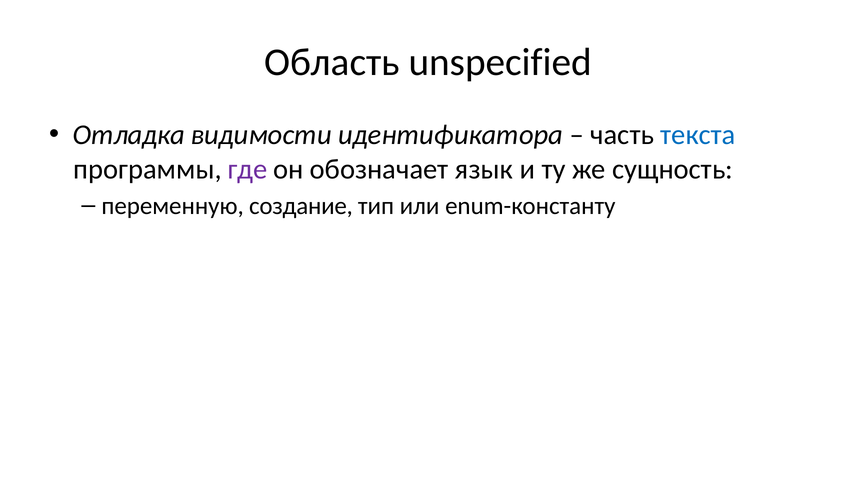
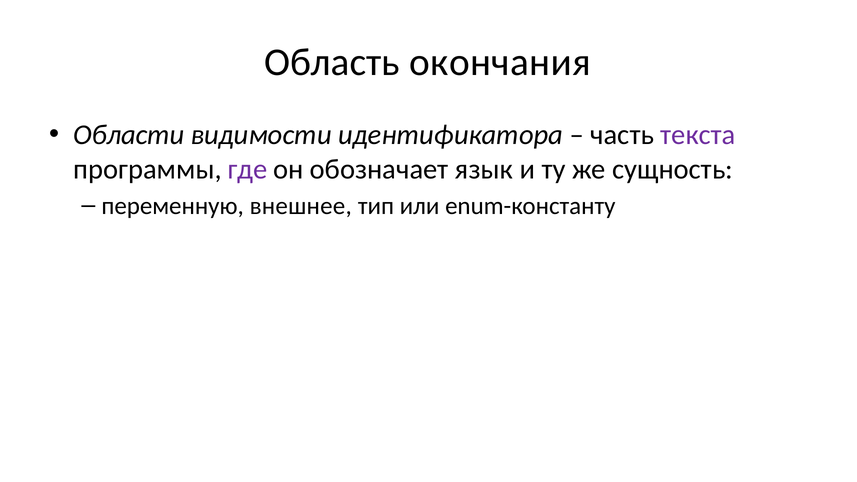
unspecified: unspecified -> окончания
Отладка: Отладка -> Области
текста colour: blue -> purple
создание: создание -> внешнее
